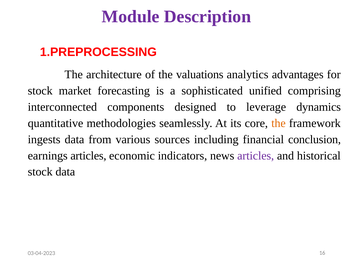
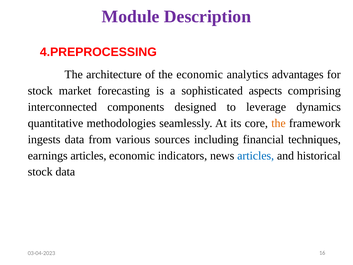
1.PREPROCESSING: 1.PREPROCESSING -> 4.PREPROCESSING
the valuations: valuations -> economic
unified: unified -> aspects
conclusion: conclusion -> techniques
articles at (256, 155) colour: purple -> blue
